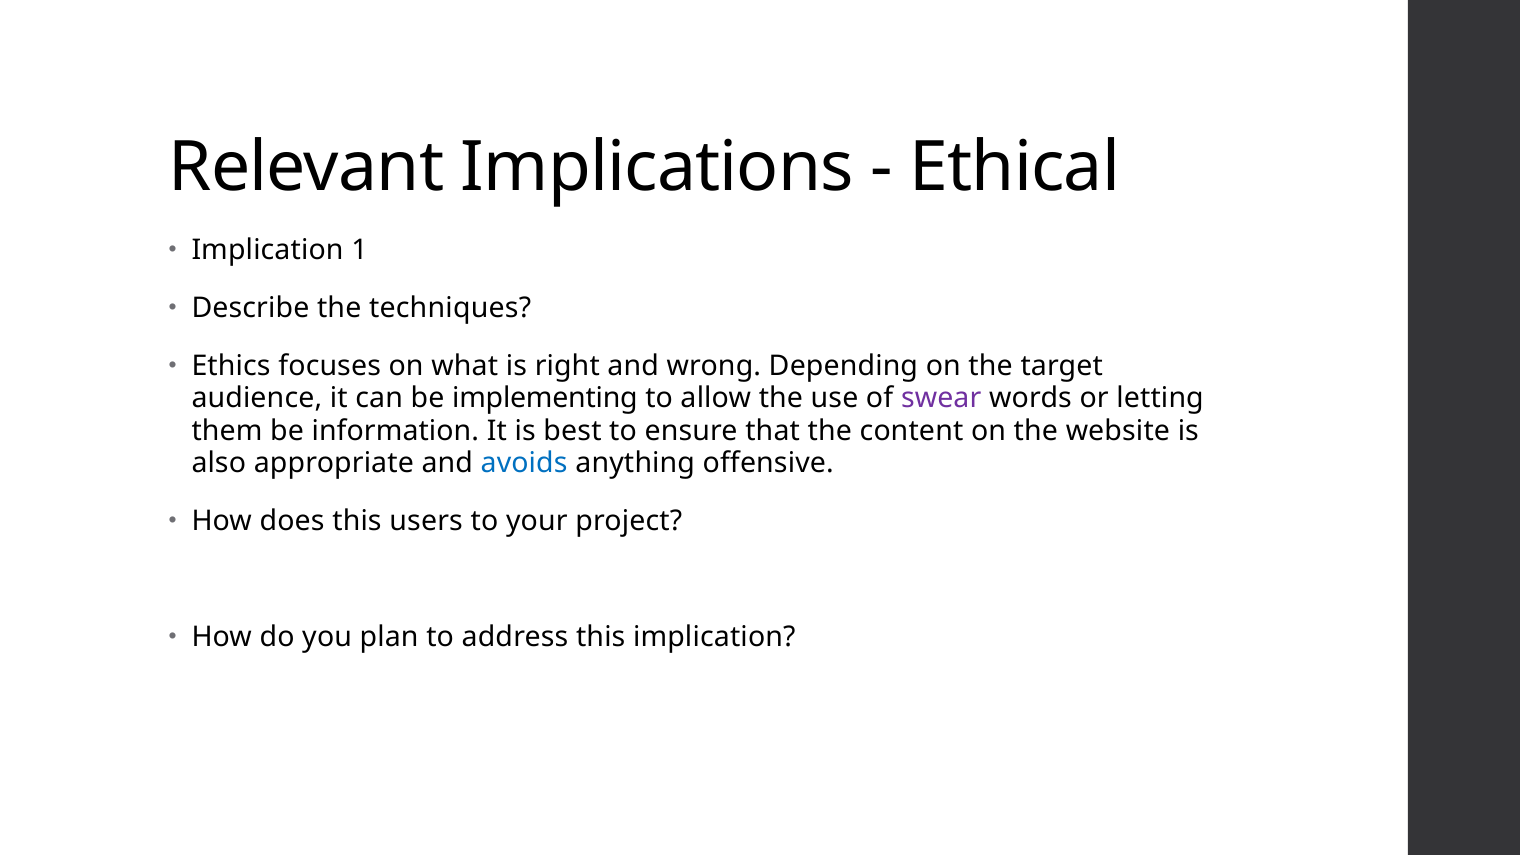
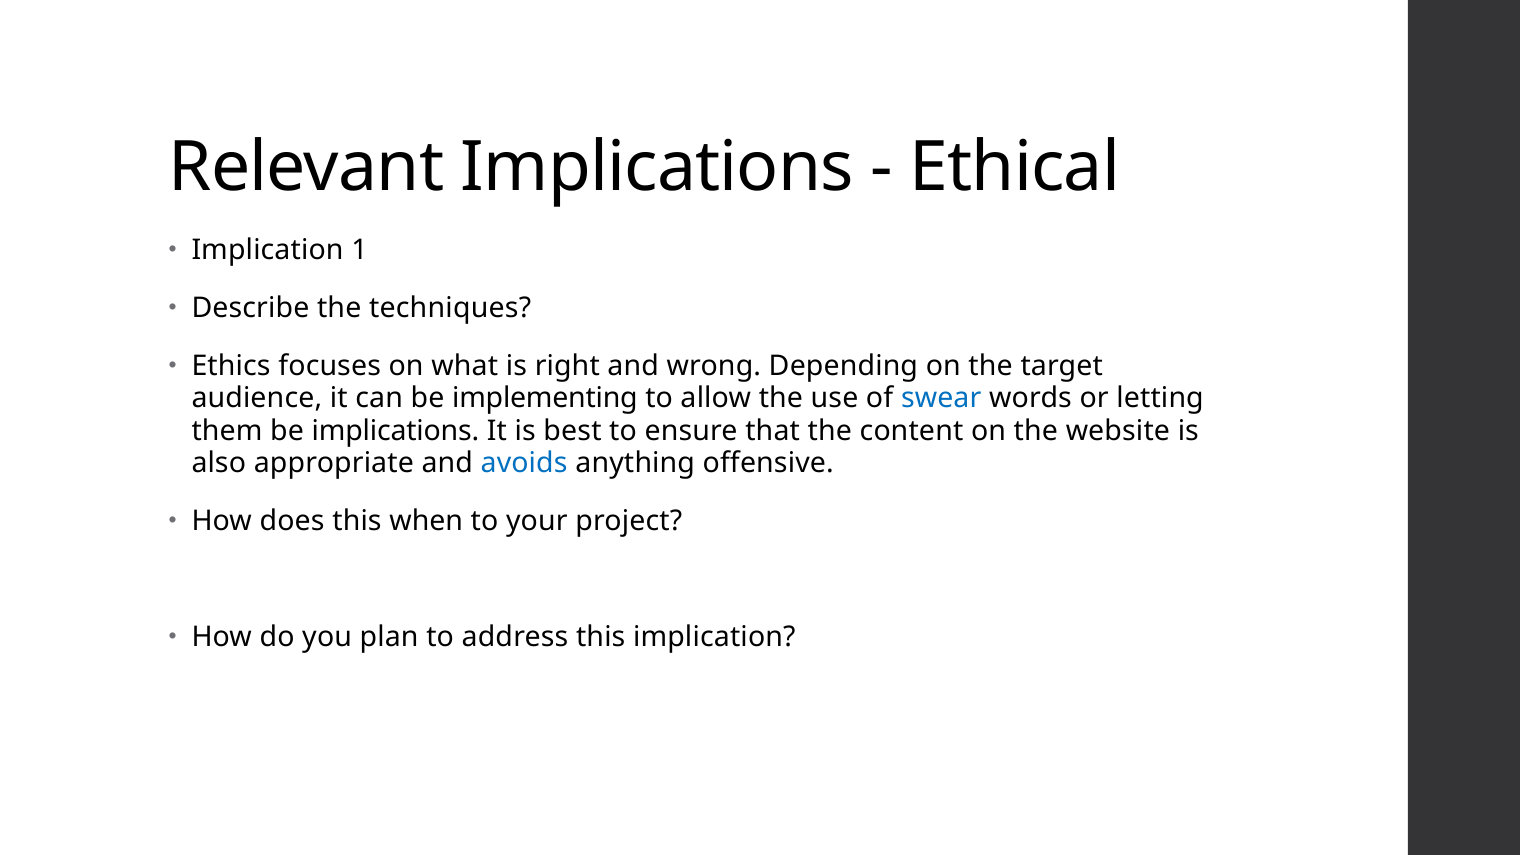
swear colour: purple -> blue
be information: information -> implications
users: users -> when
